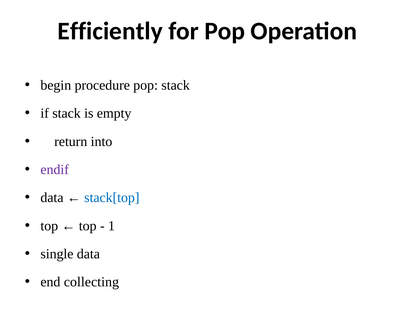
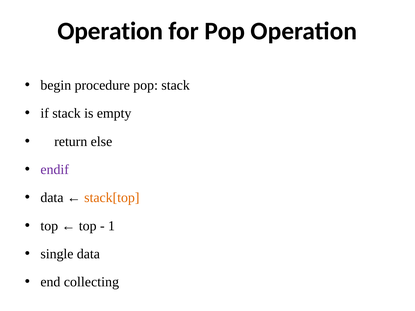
Efficiently at (110, 31): Efficiently -> Operation
into: into -> else
stack[top colour: blue -> orange
